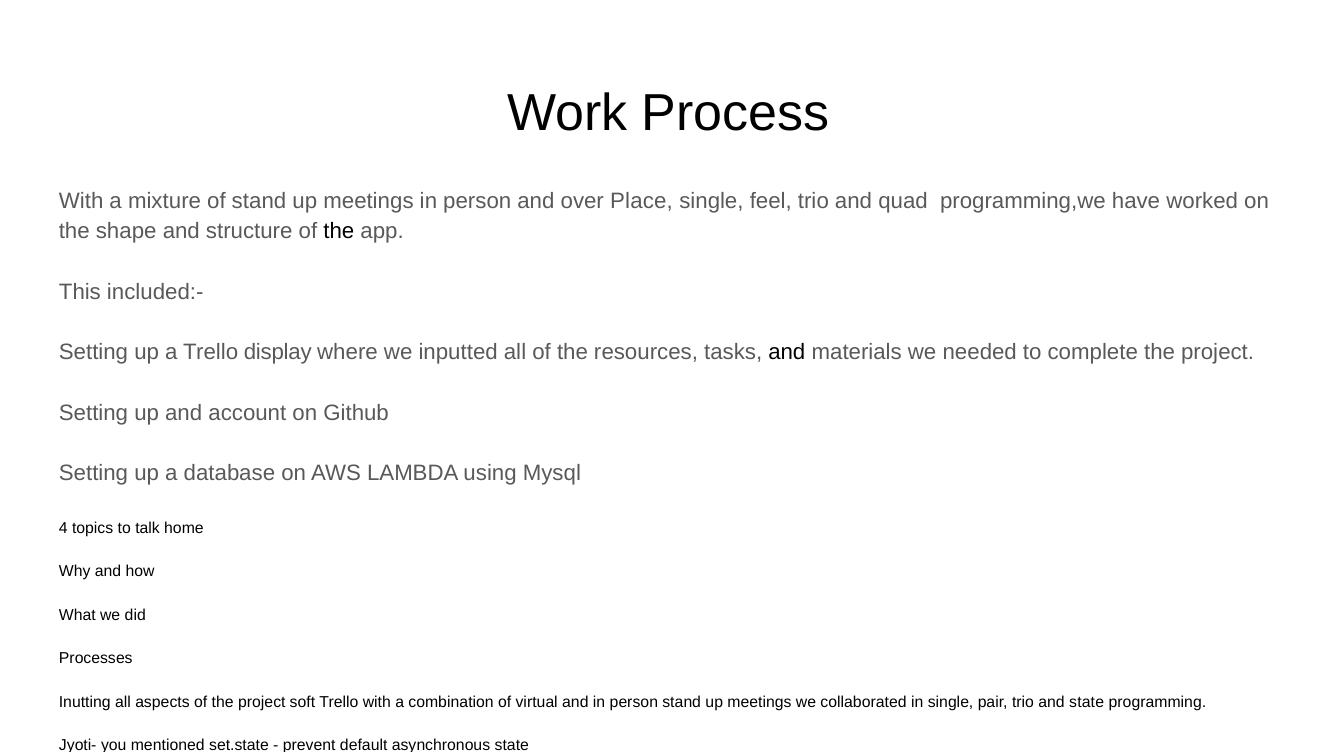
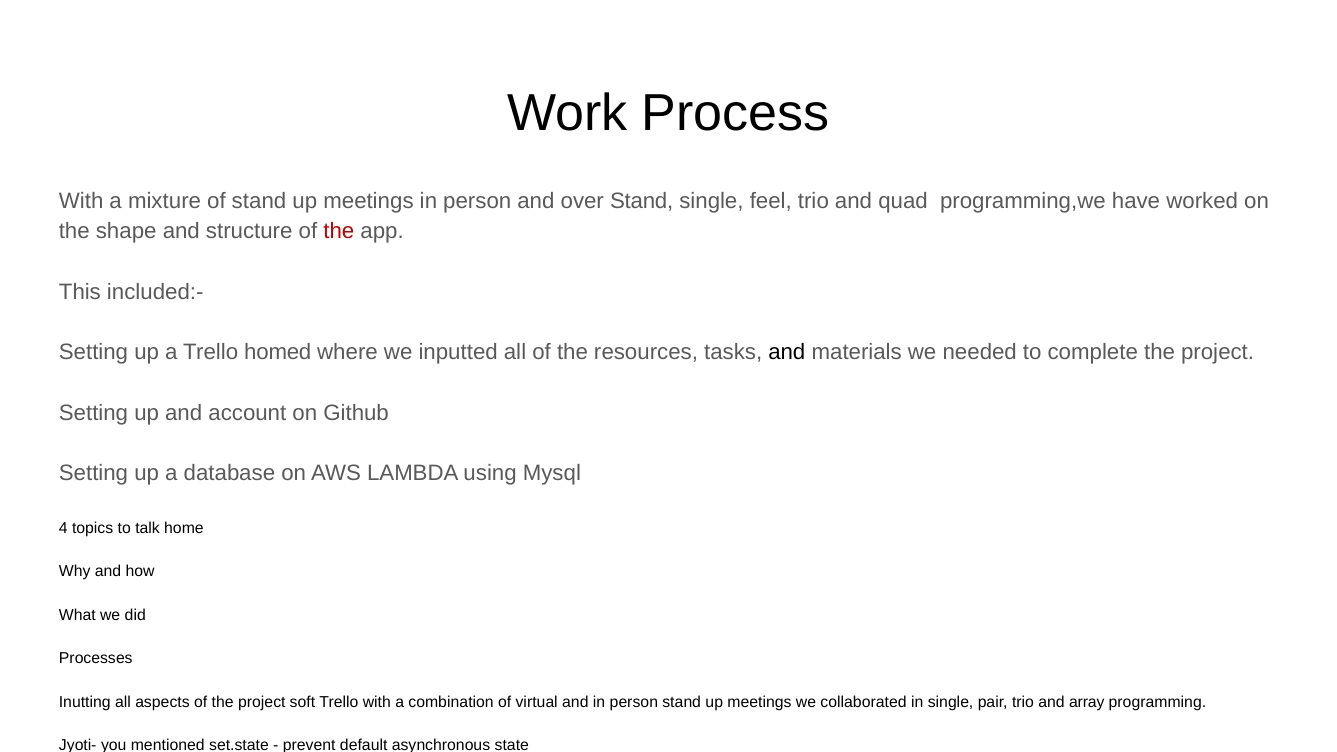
over Place: Place -> Stand
the at (339, 232) colour: black -> red
Trello display: display -> homed
and state: state -> array
